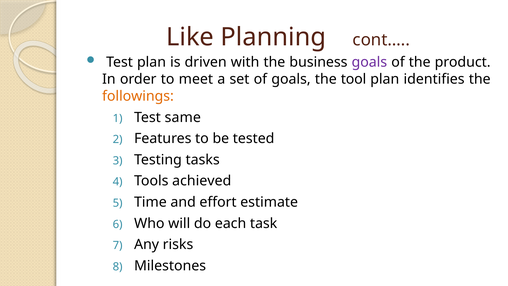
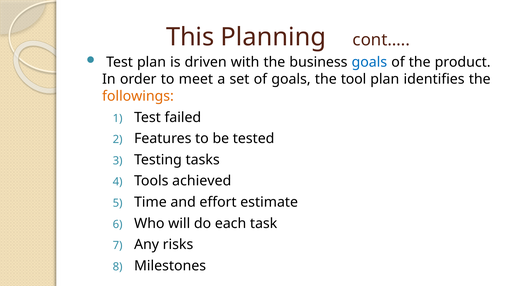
Like: Like -> This
goals at (369, 62) colour: purple -> blue
same: same -> failed
